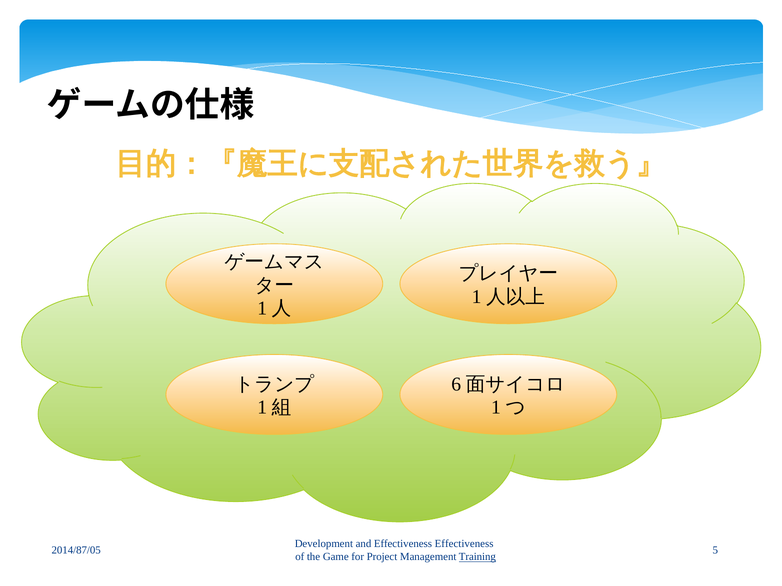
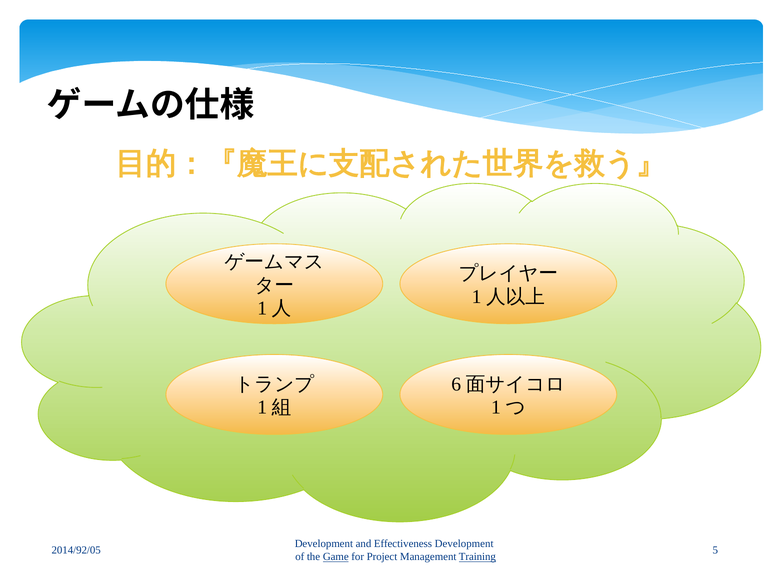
Effectiveness Effectiveness: Effectiveness -> Development
2014/87/05: 2014/87/05 -> 2014/92/05
Game underline: none -> present
